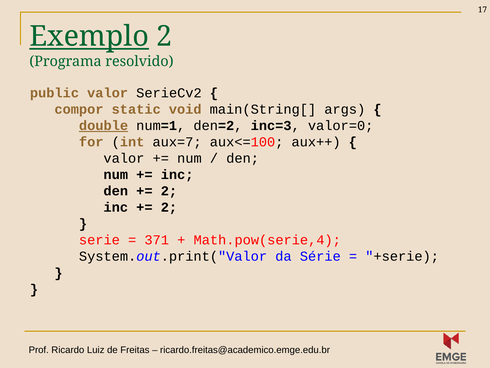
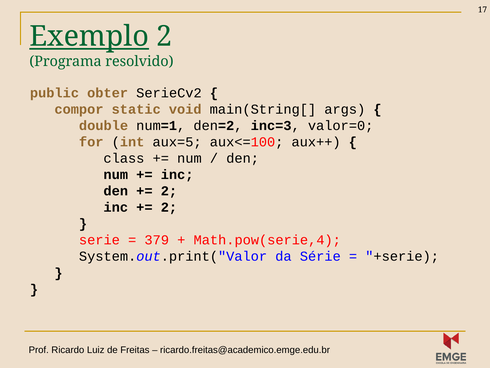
public valor: valor -> obter
double underline: present -> none
aux=7: aux=7 -> aux=5
valor at (124, 158): valor -> class
371: 371 -> 379
